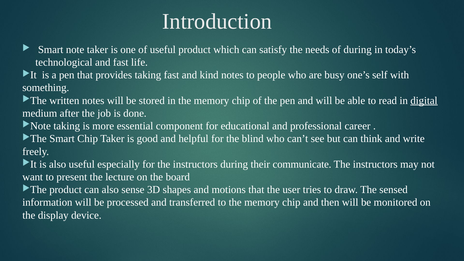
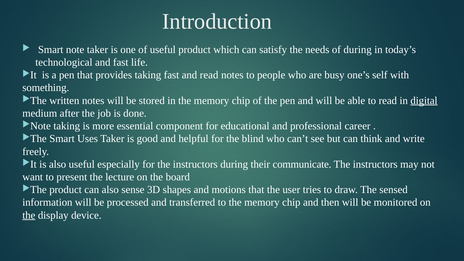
and kind: kind -> read
Smart Chip: Chip -> Uses
the at (29, 215) underline: none -> present
